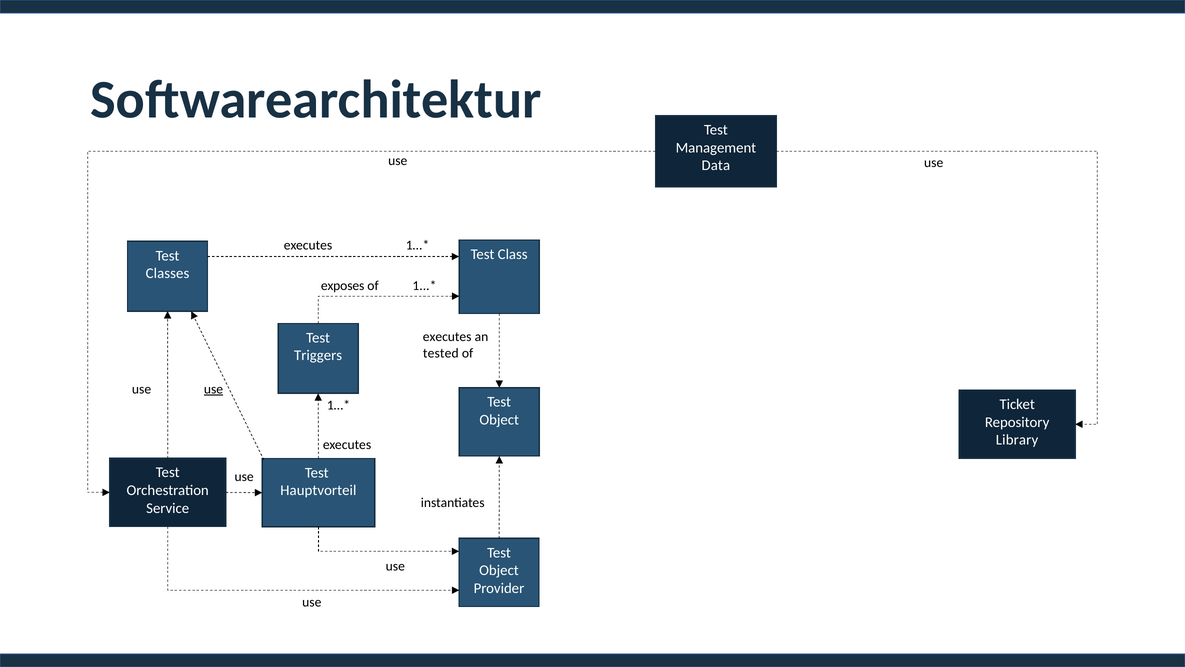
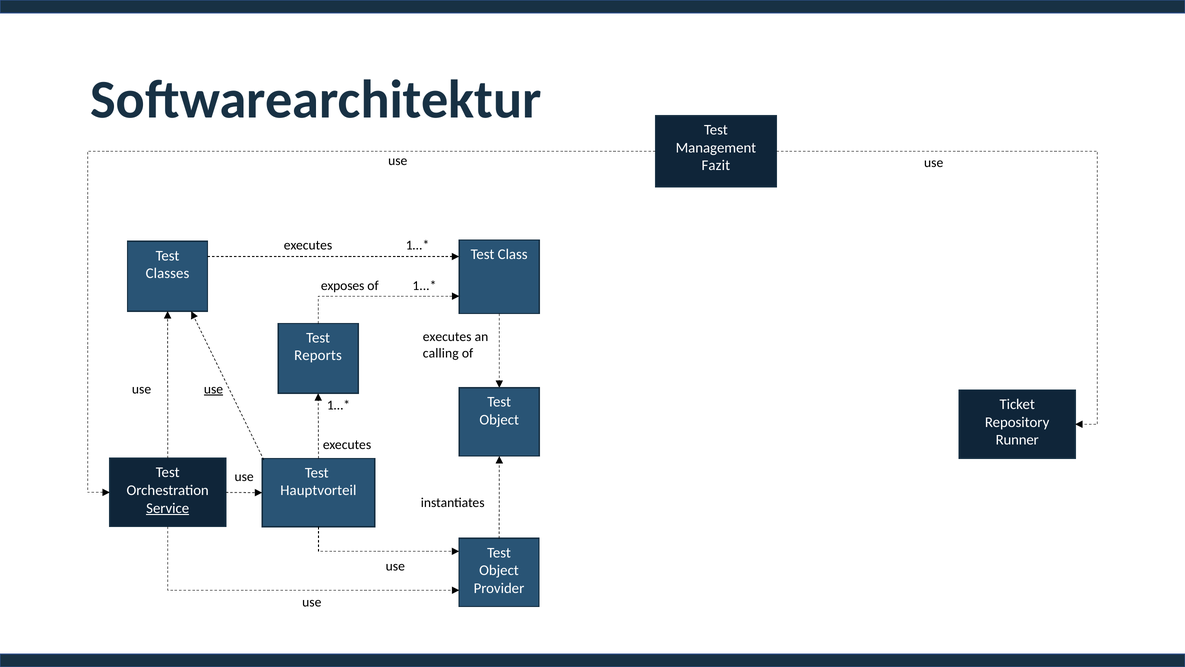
Data: Data -> Fazit
tested: tested -> calling
Triggers: Triggers -> Reports
Library: Library -> Runner
Service underline: none -> present
